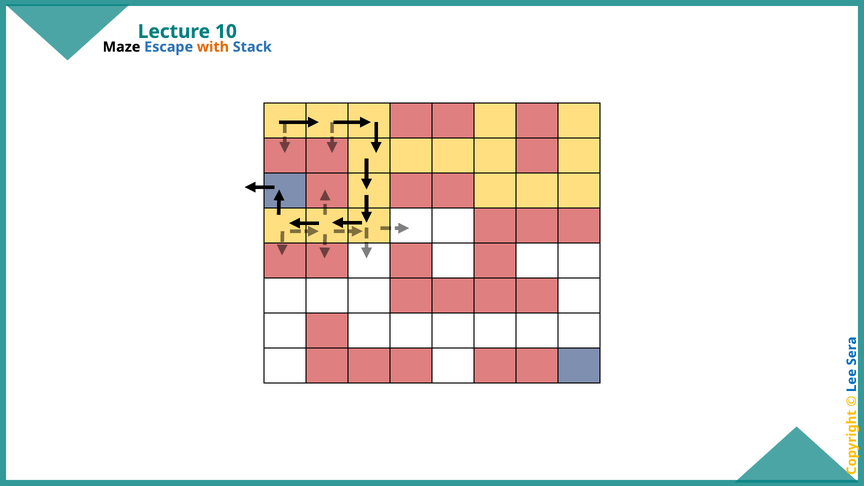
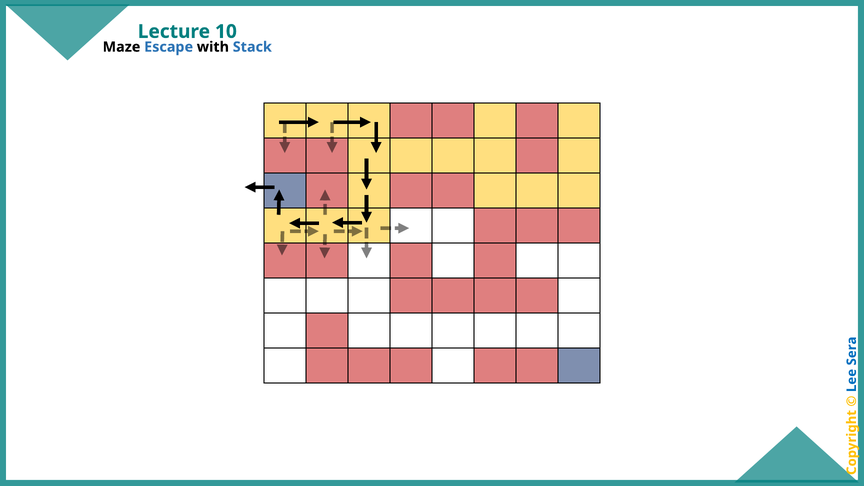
with colour: orange -> black
